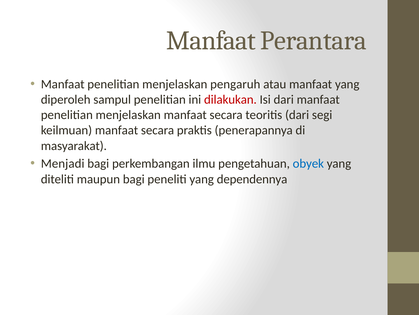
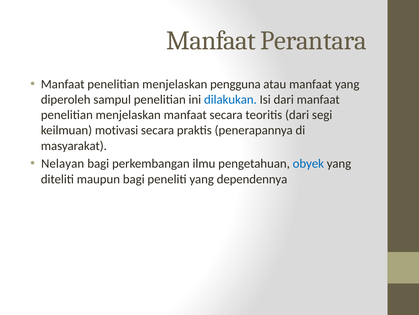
pengaruh: pengaruh -> pengguna
dilakukan colour: red -> blue
keilmuan manfaat: manfaat -> motivasi
Menjadi: Menjadi -> Nelayan
